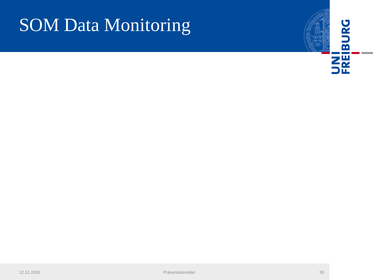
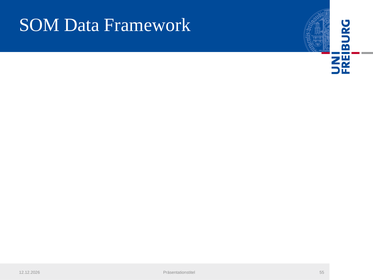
Monitoring: Monitoring -> Framework
